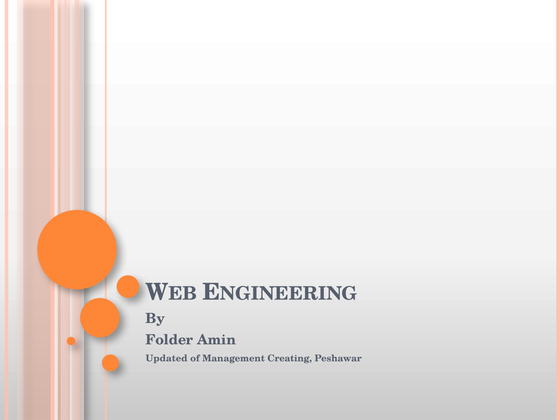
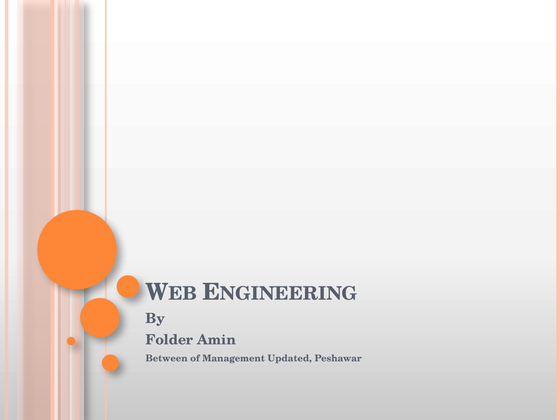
Updated: Updated -> Between
Creating: Creating -> Updated
